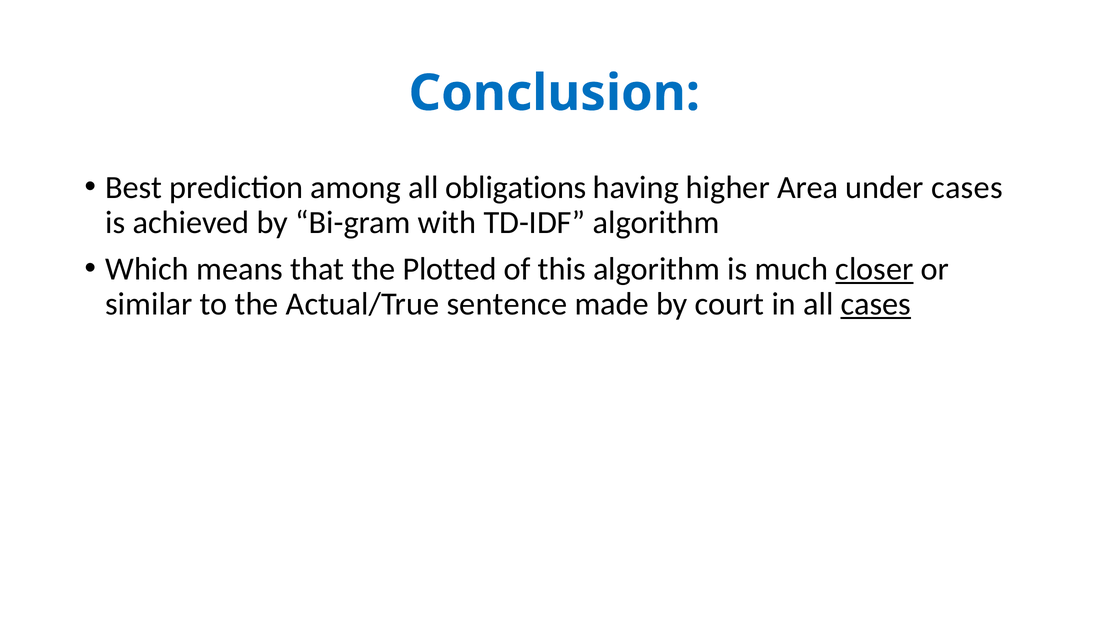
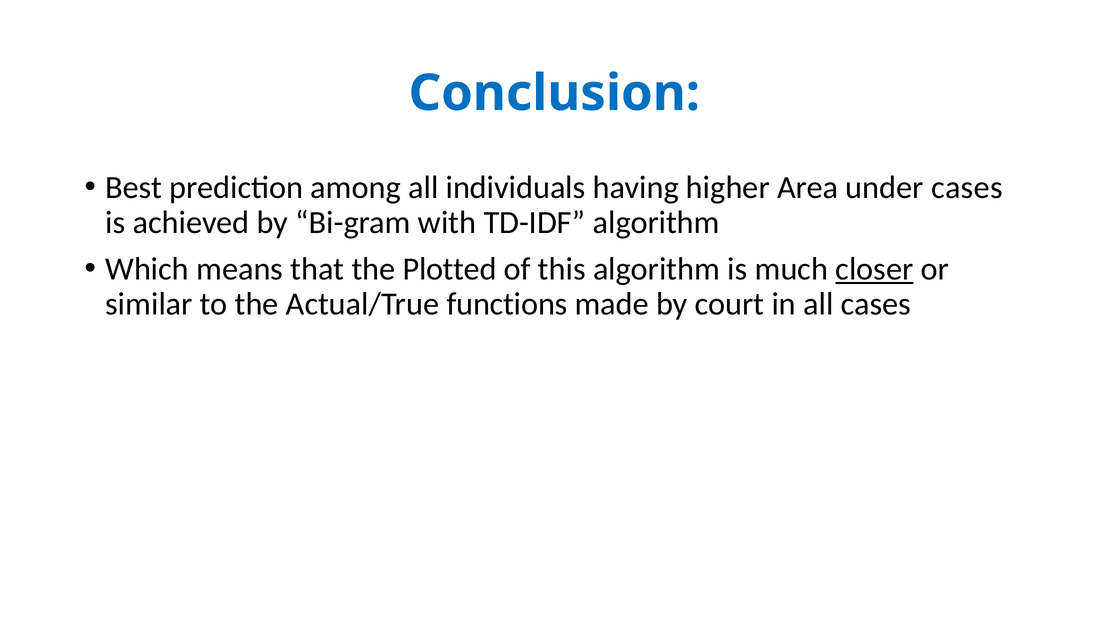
obligations: obligations -> individuals
sentence: sentence -> functions
cases at (876, 304) underline: present -> none
